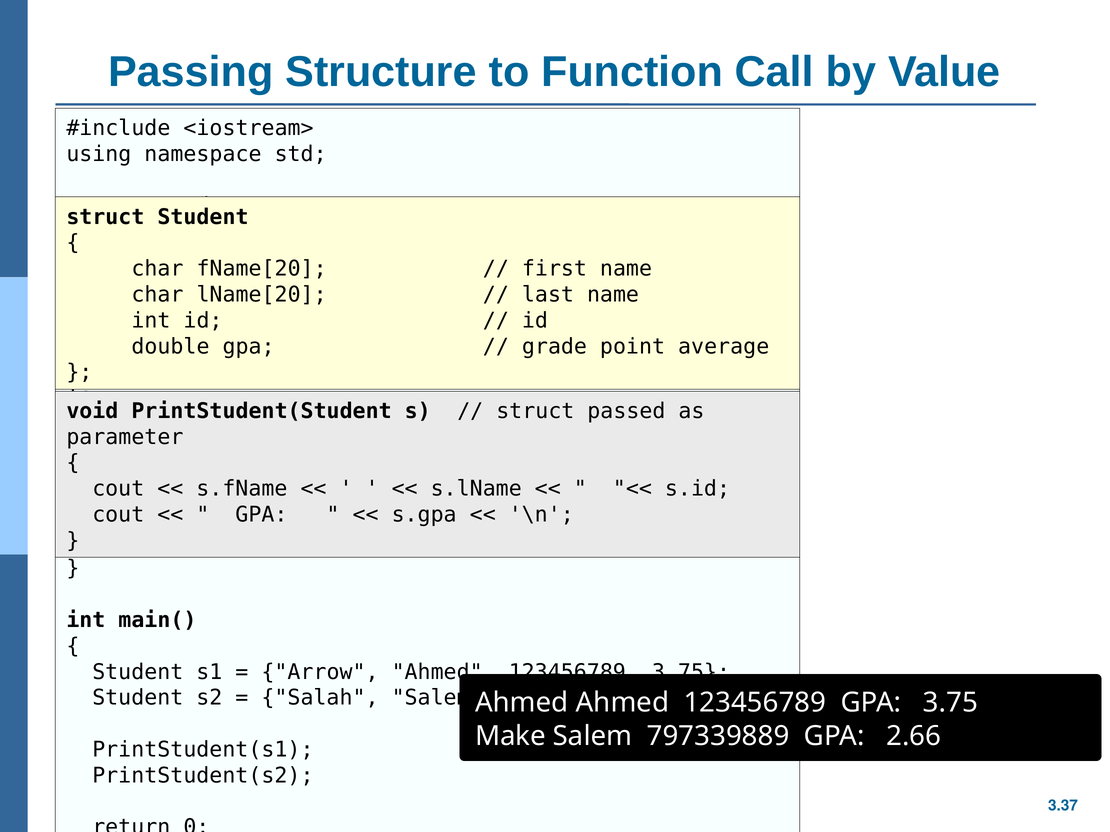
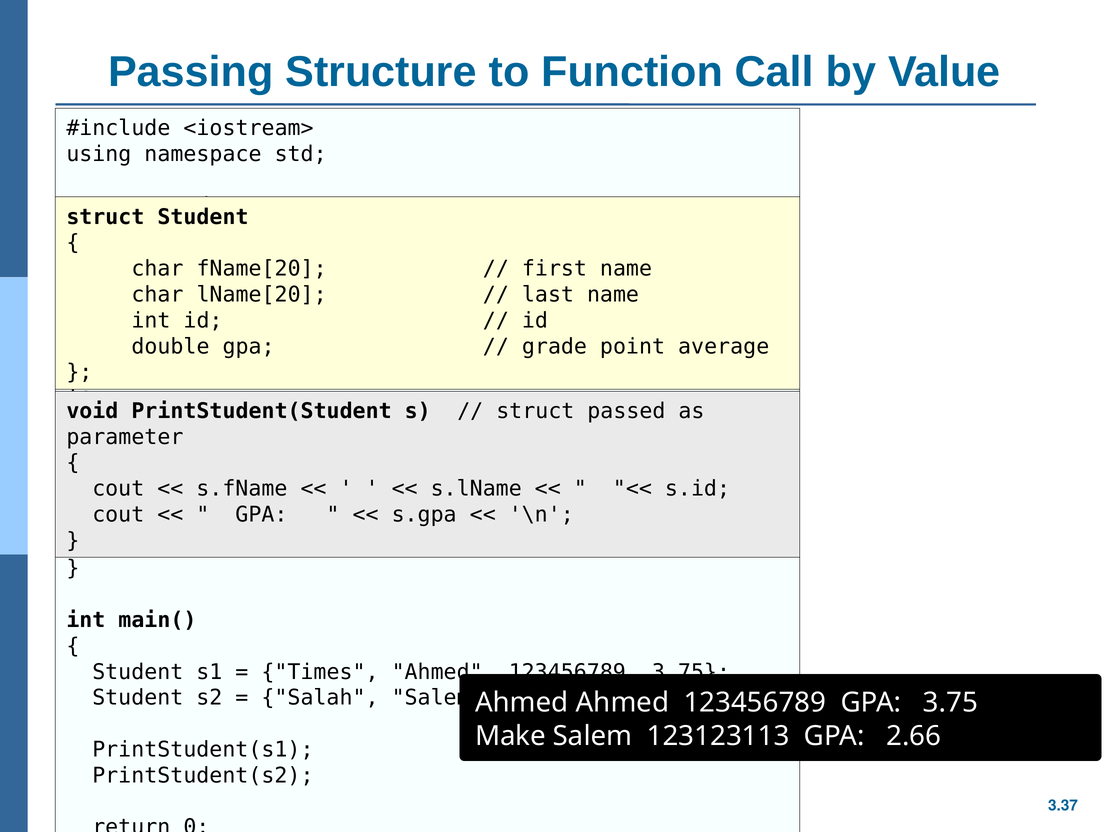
Arrow: Arrow -> Times
797339889: 797339889 -> 123123113
